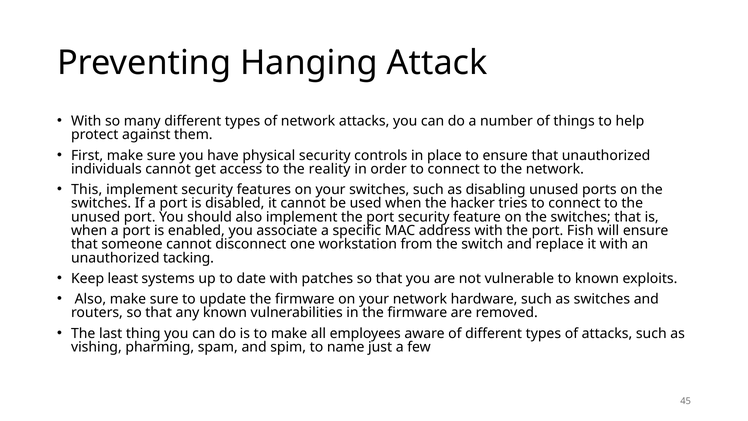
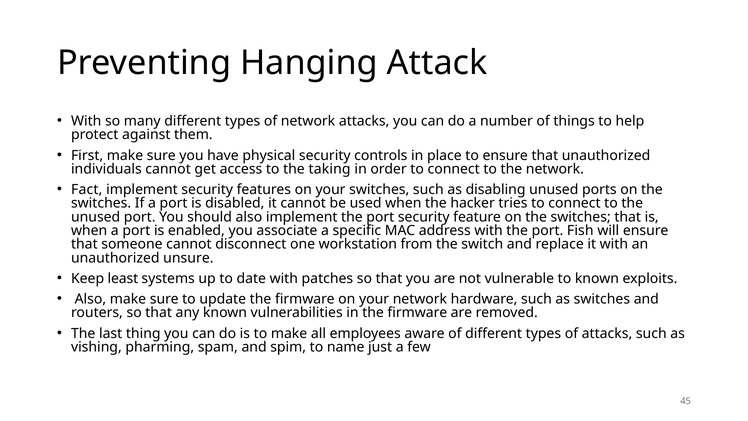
reality: reality -> taking
This: This -> Fact
tacking: tacking -> unsure
